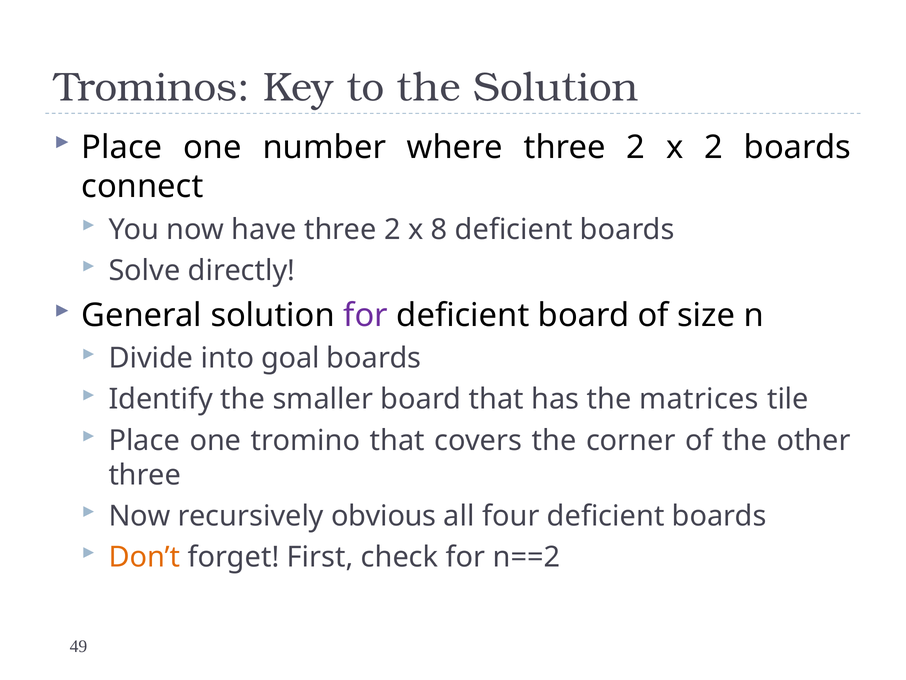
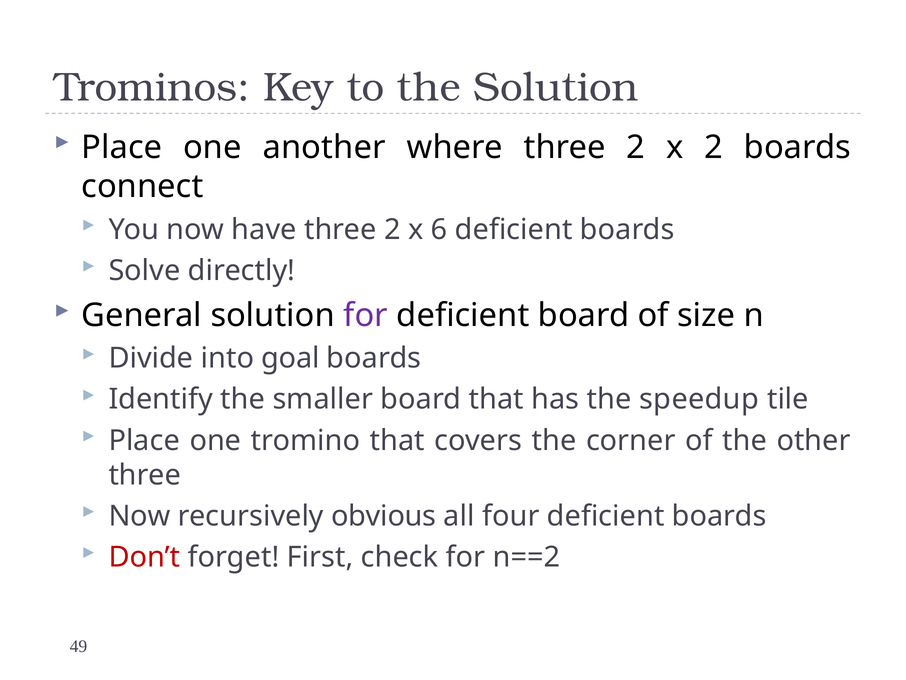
number: number -> another
8: 8 -> 6
matrices: matrices -> speedup
Don’t colour: orange -> red
